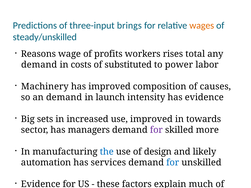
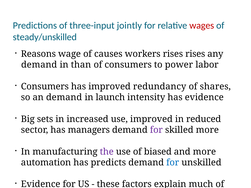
brings: brings -> jointly
wages at (202, 26) colour: orange -> red
profits: profits -> causes
rises total: total -> rises
costs: costs -> than
of substituted: substituted -> consumers
Machinery at (45, 87): Machinery -> Consumers
composition: composition -> redundancy
causes: causes -> shares
towards: towards -> reduced
the colour: blue -> purple
design: design -> biased
and likely: likely -> more
services: services -> predicts
